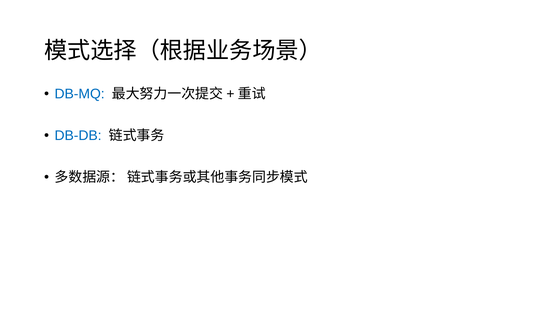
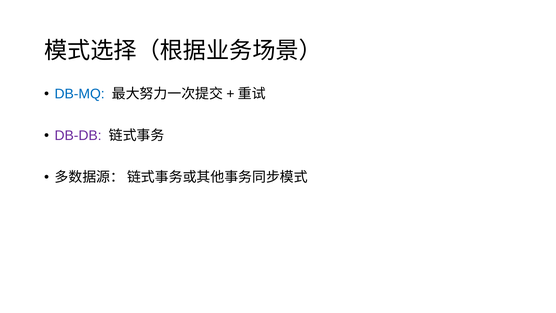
DB-DB colour: blue -> purple
